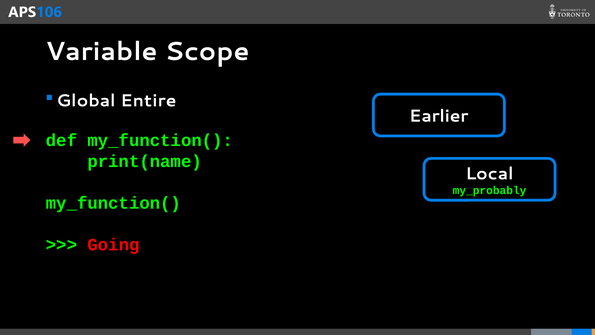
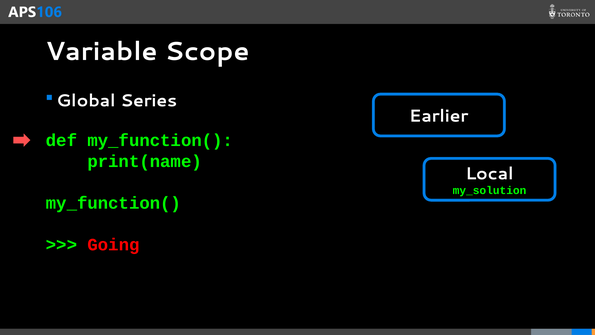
Entire: Entire -> Series
my_probably: my_probably -> my_solution
